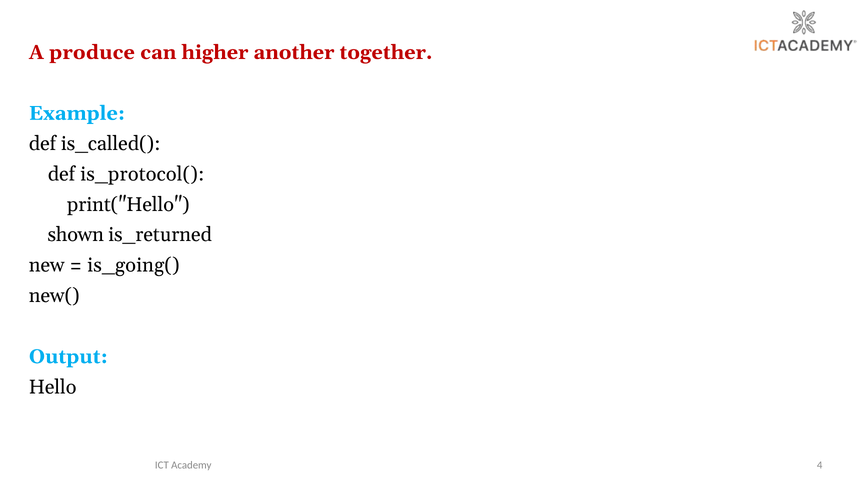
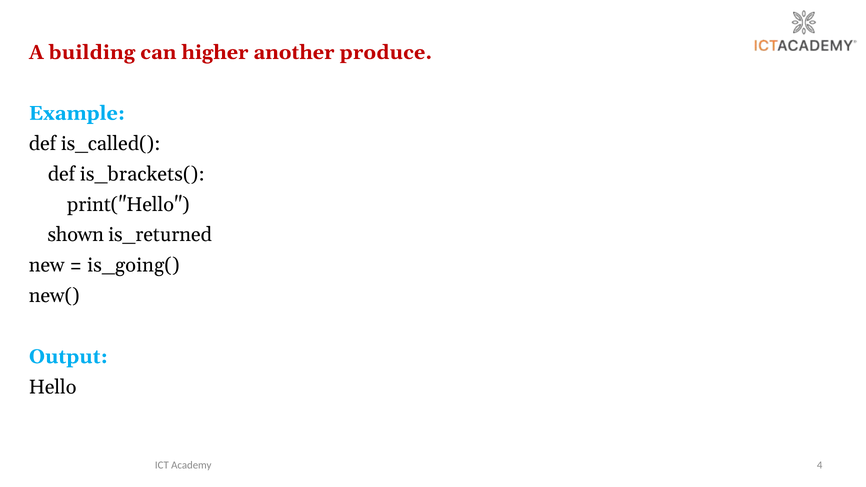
produce: produce -> building
together: together -> produce
is_protocol(: is_protocol( -> is_brackets(
